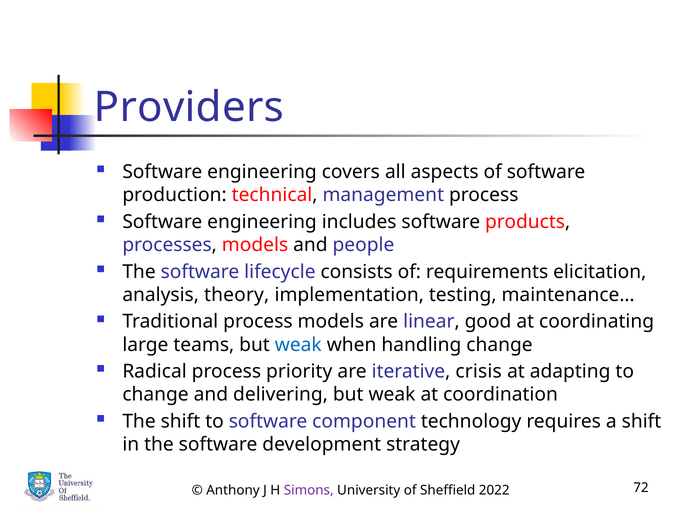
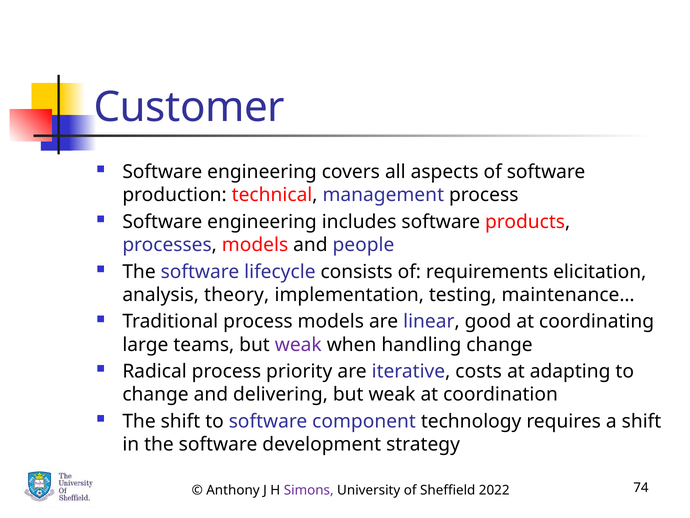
Providers: Providers -> Customer
weak at (298, 344) colour: blue -> purple
crisis: crisis -> costs
72: 72 -> 74
